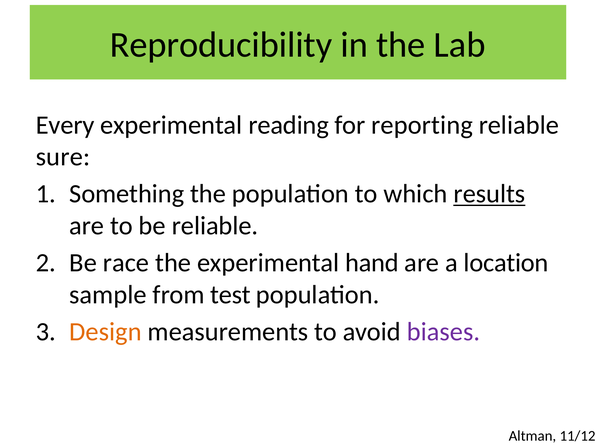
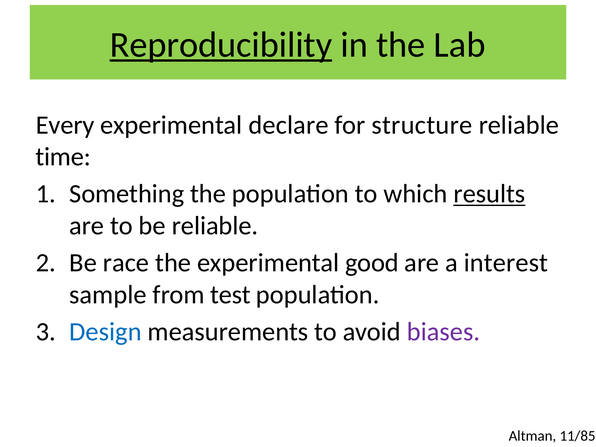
Reproducibility underline: none -> present
reading: reading -> declare
reporting: reporting -> structure
sure: sure -> time
hand: hand -> good
location: location -> interest
Design colour: orange -> blue
11/12: 11/12 -> 11/85
